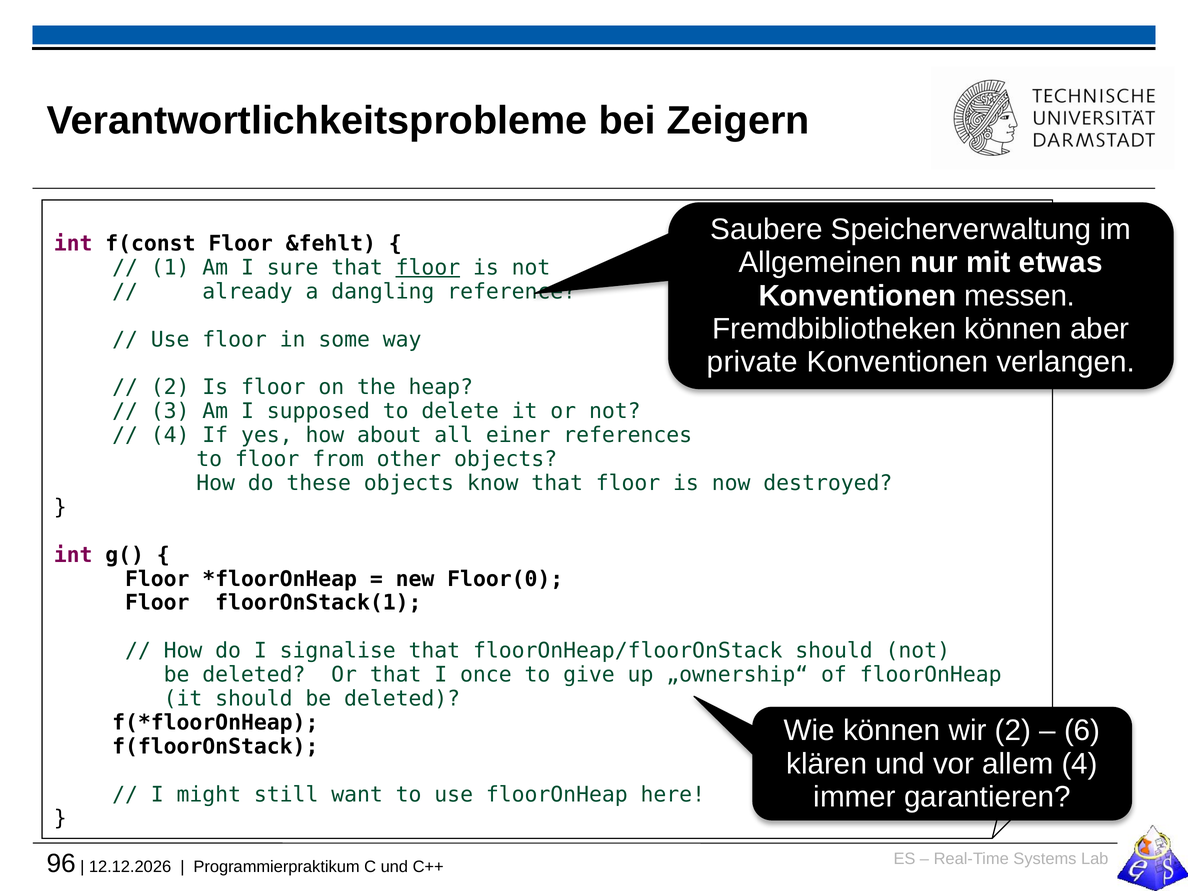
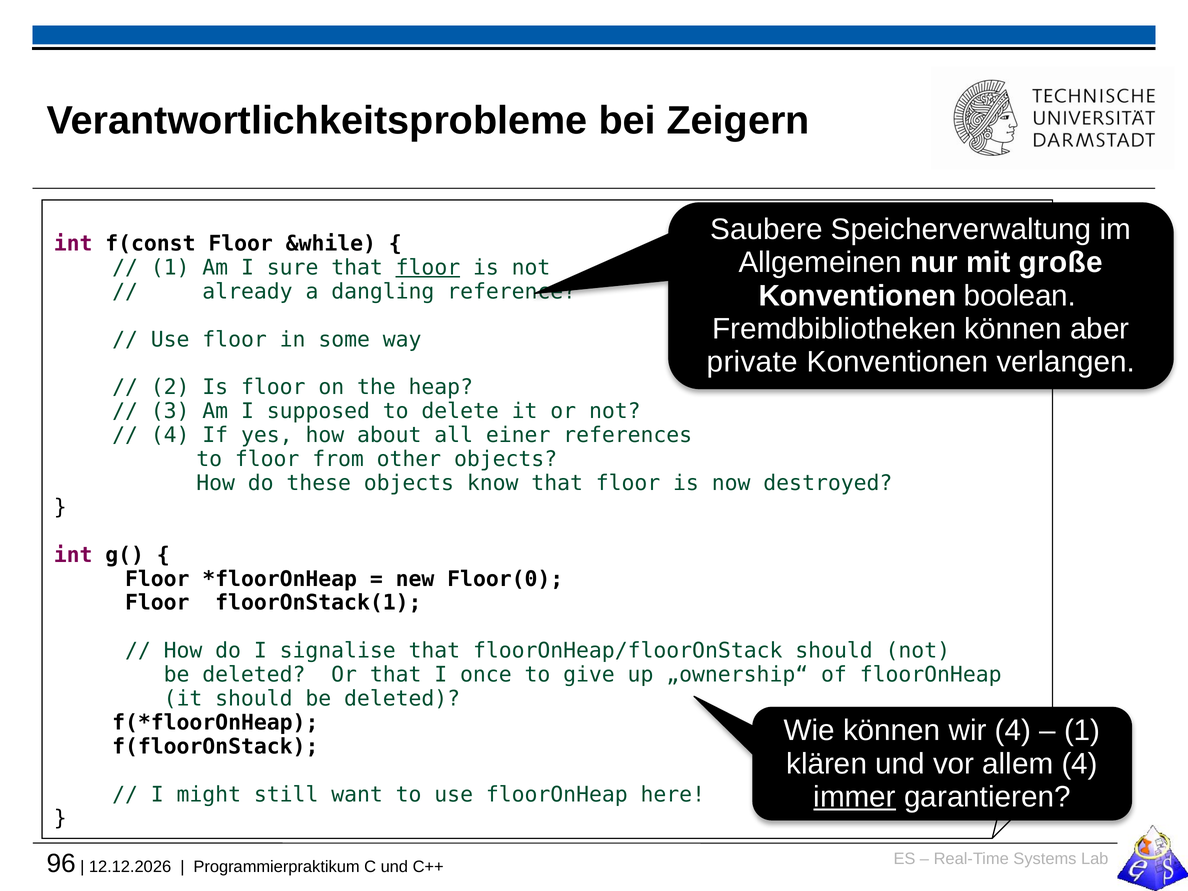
&fehlt: &fehlt -> &while
etwas: etwas -> große
messen: messen -> boolean
wir 2: 2 -> 4
6 at (1082, 731): 6 -> 1
immer underline: none -> present
